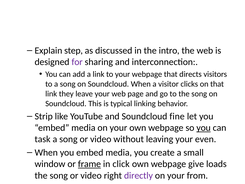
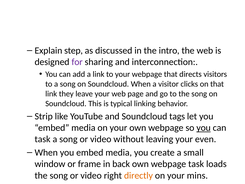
Soundcloud fine: fine -> tags
frame underline: present -> none
in click: click -> back
webpage give: give -> task
directly colour: purple -> orange
your from: from -> mins
